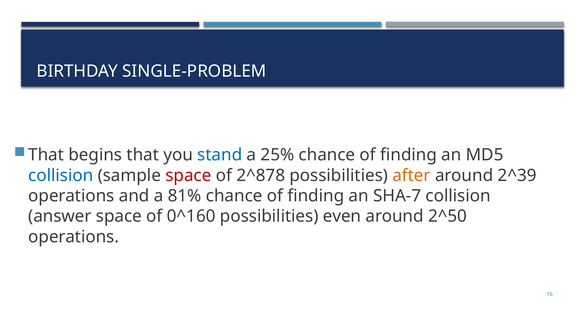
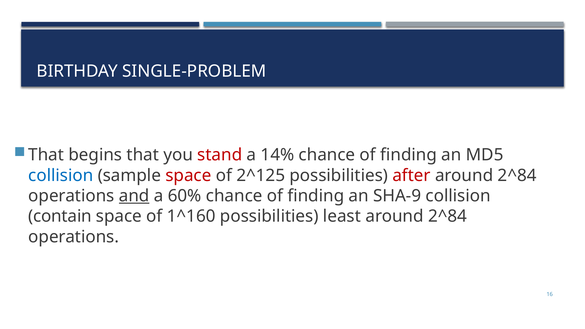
stand colour: blue -> red
25%: 25% -> 14%
2^878: 2^878 -> 2^125
after colour: orange -> red
2^39 at (517, 175): 2^39 -> 2^84
and underline: none -> present
81%: 81% -> 60%
SHA-7: SHA-7 -> SHA-9
answer: answer -> contain
0^160: 0^160 -> 1^160
even: even -> least
2^50 at (448, 216): 2^50 -> 2^84
